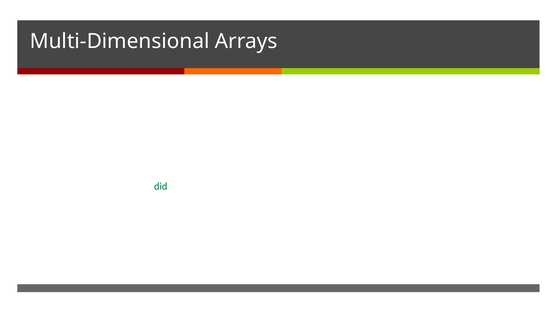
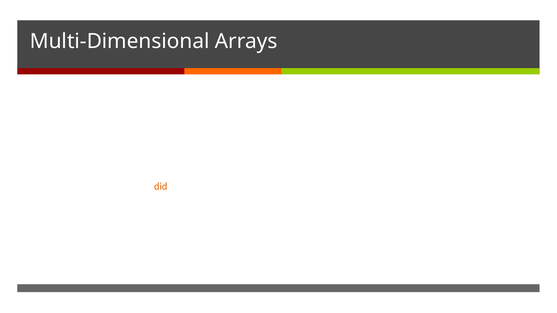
did colour: green -> orange
